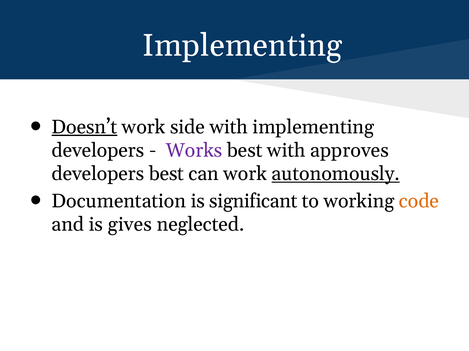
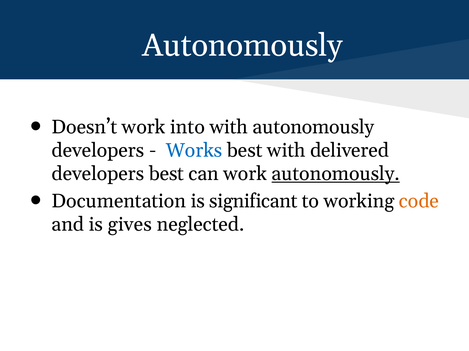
Implementing at (242, 46): Implementing -> Autonomously
Doesn’t underline: present -> none
side: side -> into
with implementing: implementing -> autonomously
Works colour: purple -> blue
approves: approves -> delivered
